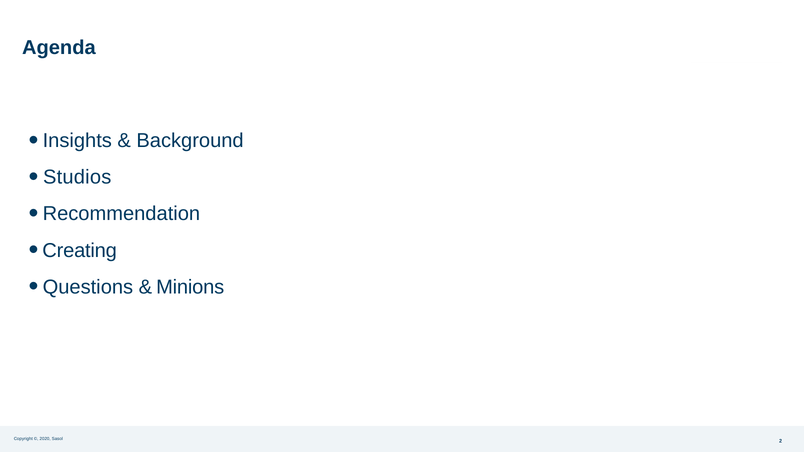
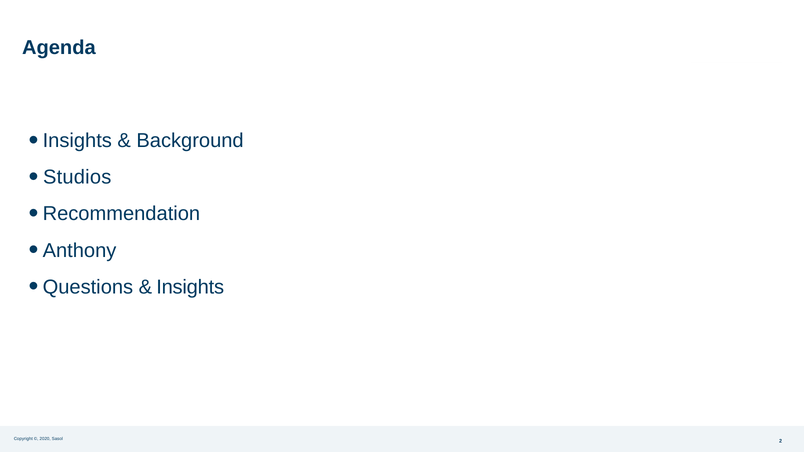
Creating: Creating -> Anthony
Minions at (190, 287): Minions -> Insights
